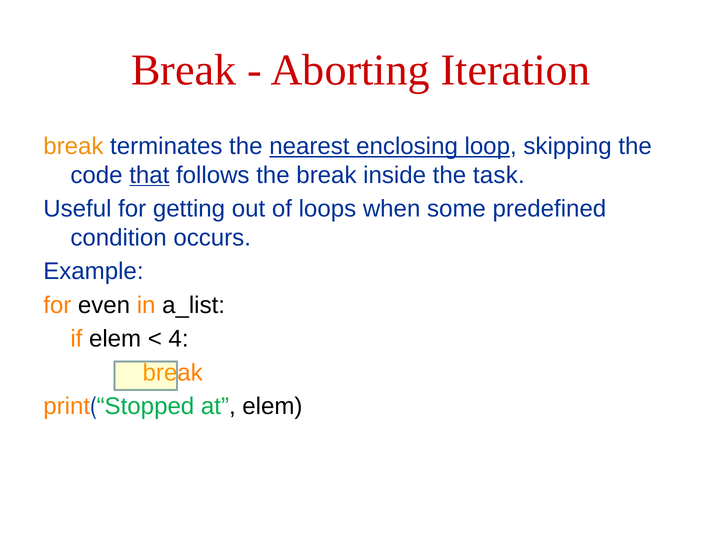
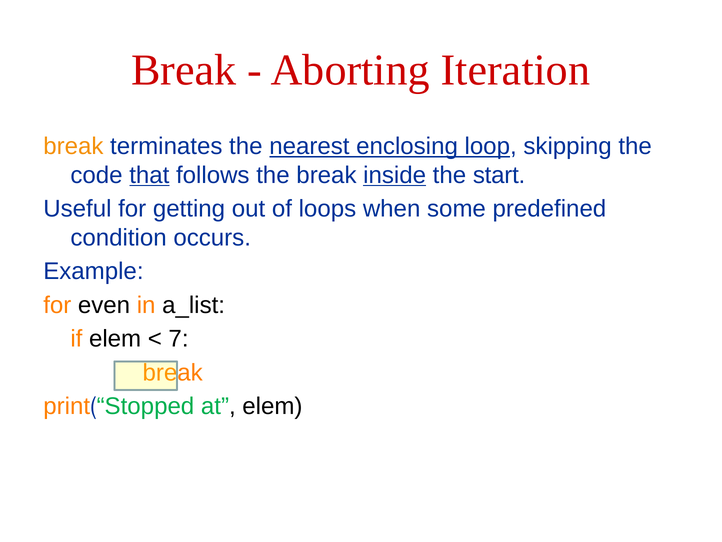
inside underline: none -> present
task: task -> start
4: 4 -> 7
